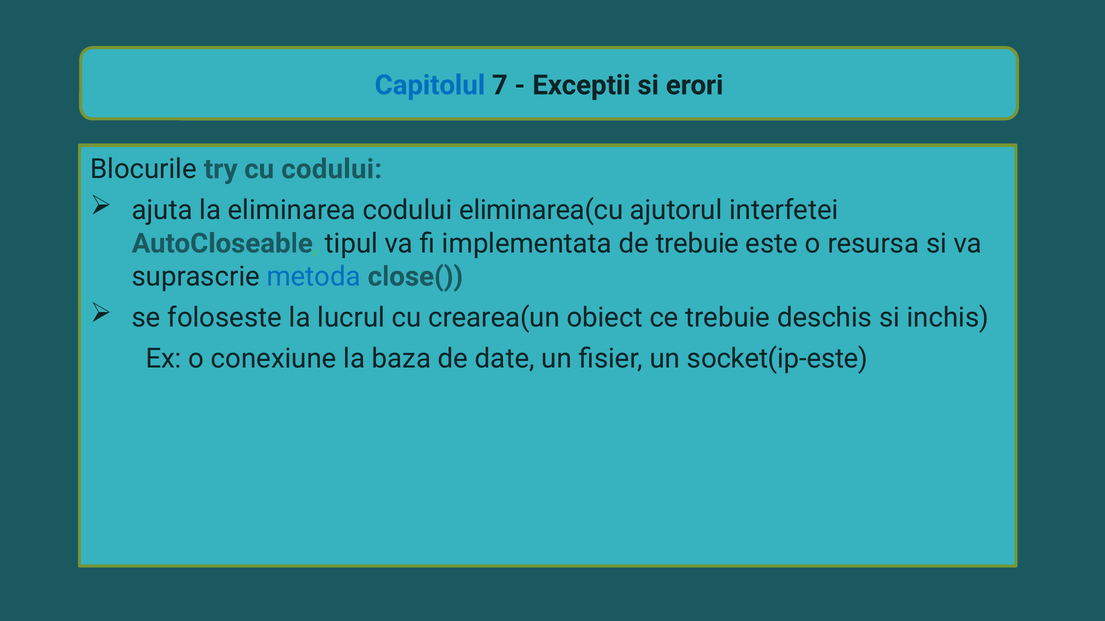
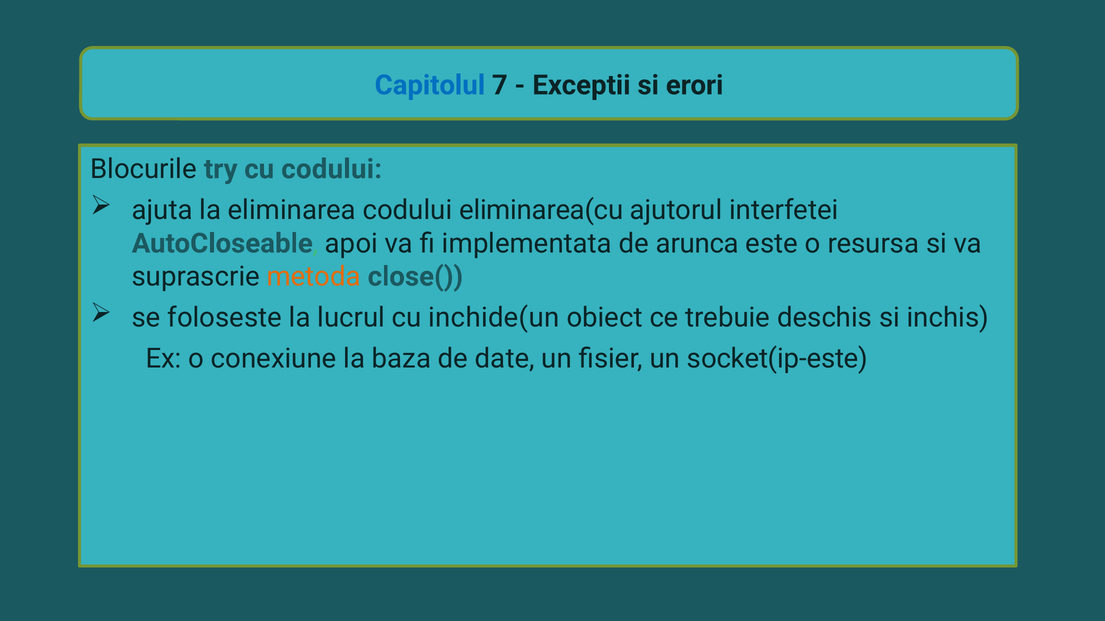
tipul: tipul -> apoi
de trebuie: trebuie -> arunca
metoda colour: blue -> orange
crearea(un: crearea(un -> inchide(un
